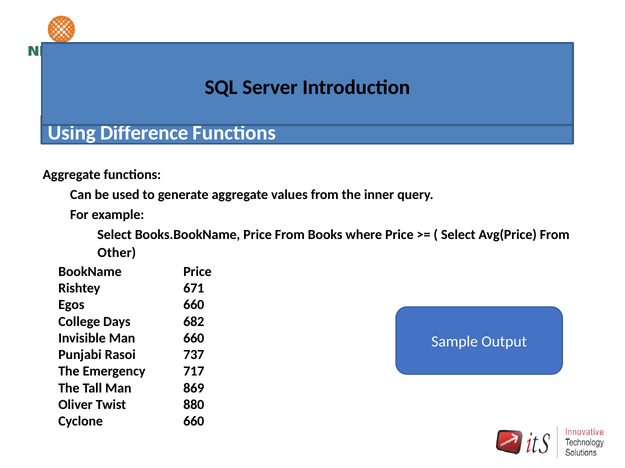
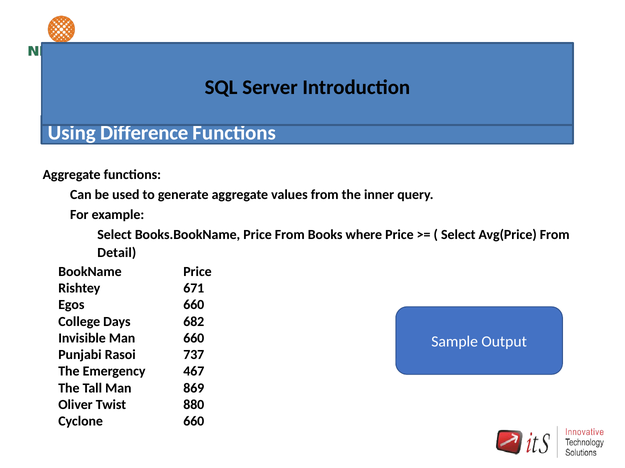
Other: Other -> Detail
717: 717 -> 467
